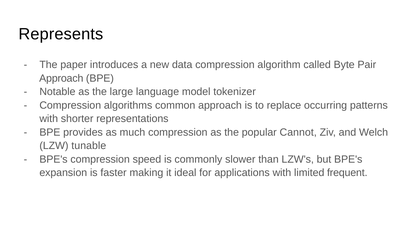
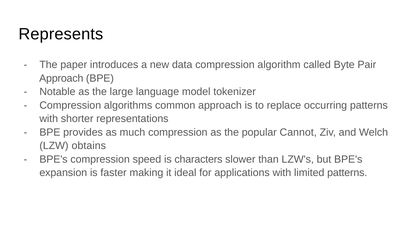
tunable: tunable -> obtains
commonly: commonly -> characters
limited frequent: frequent -> patterns
